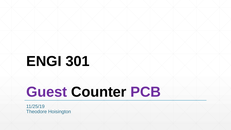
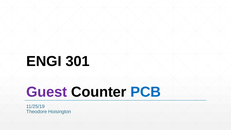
PCB colour: purple -> blue
